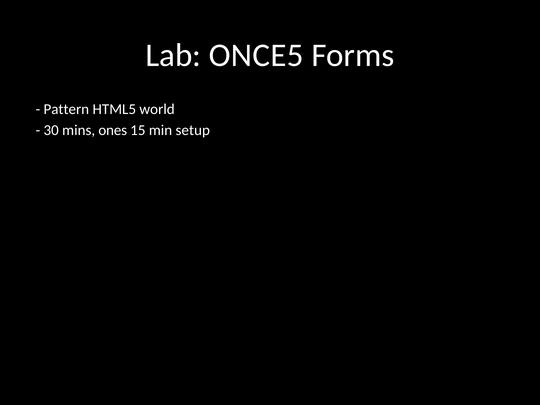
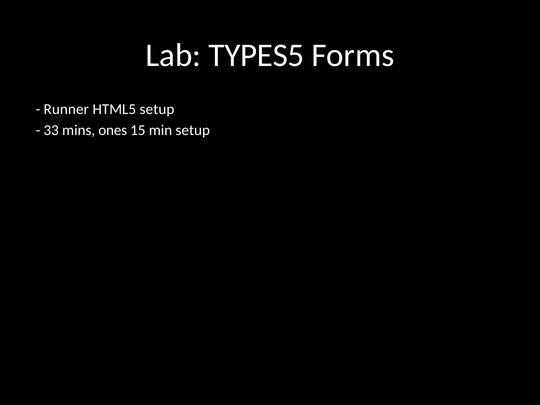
ONCE5: ONCE5 -> TYPES5
Pattern: Pattern -> Runner
HTML5 world: world -> setup
30: 30 -> 33
